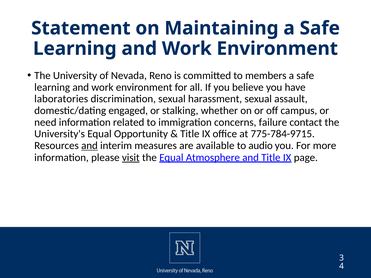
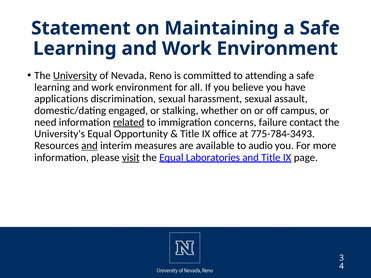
University underline: none -> present
members: members -> attending
laboratories: laboratories -> applications
related underline: none -> present
775-784-9715: 775-784-9715 -> 775-784-3493
Atmosphere: Atmosphere -> Laboratories
